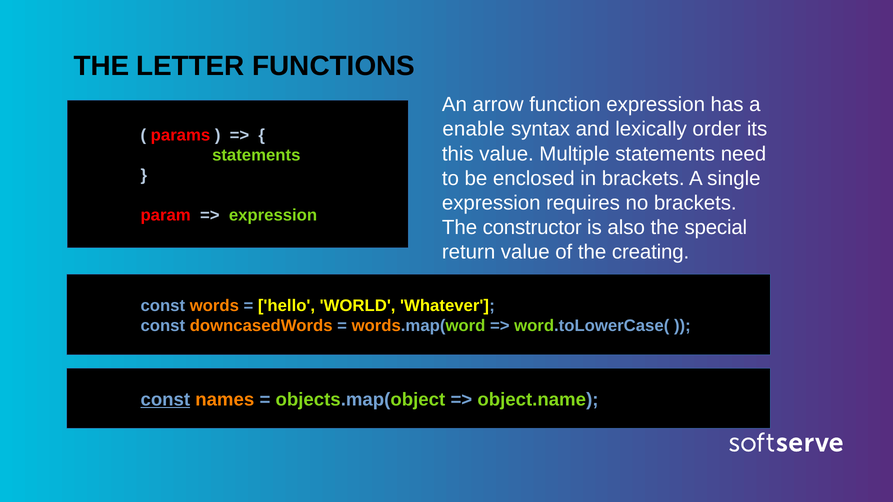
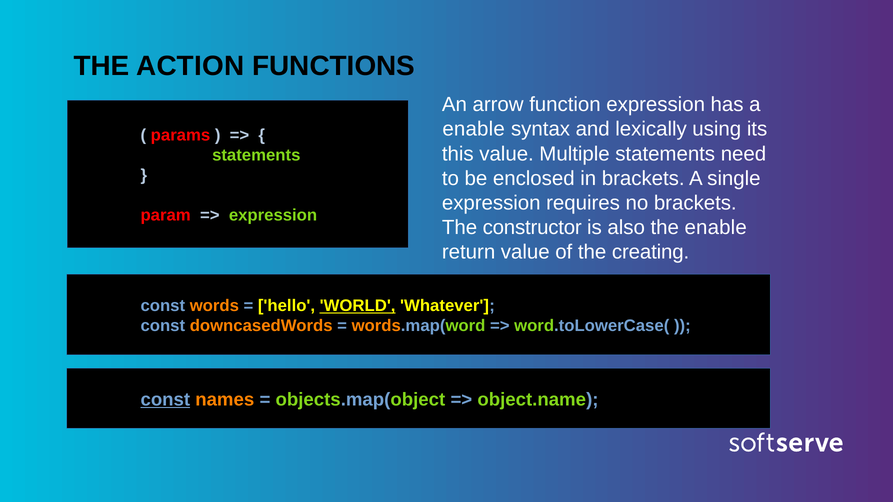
LETTER: LETTER -> ACTION
order: order -> using
the special: special -> enable
WORLD underline: none -> present
